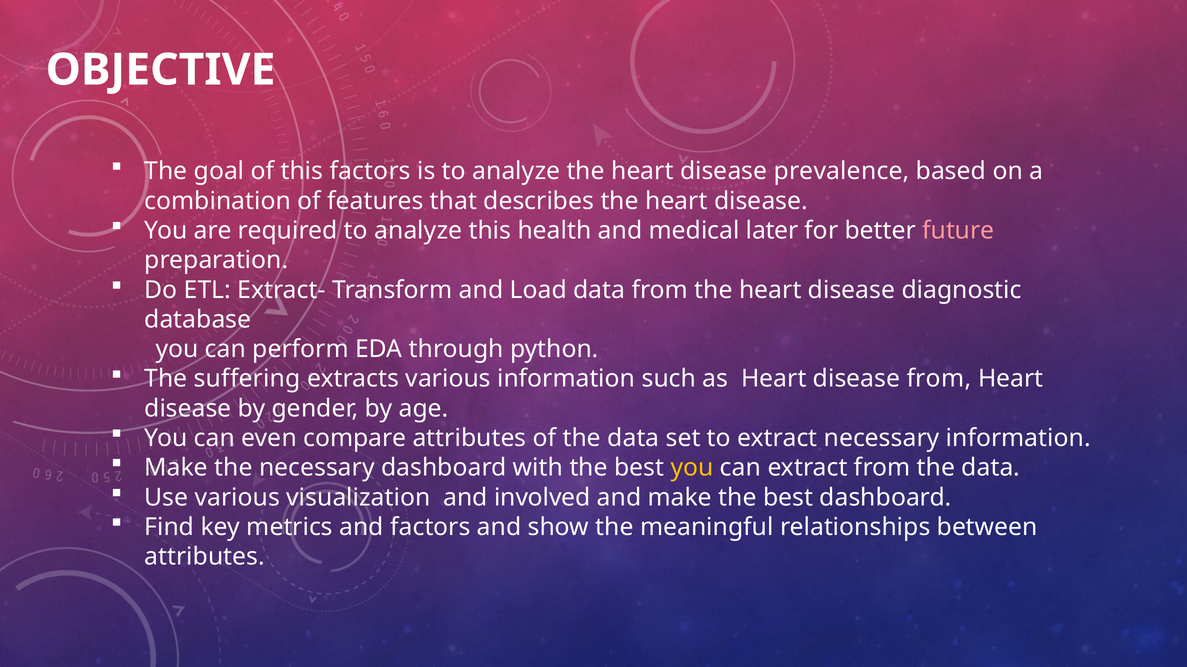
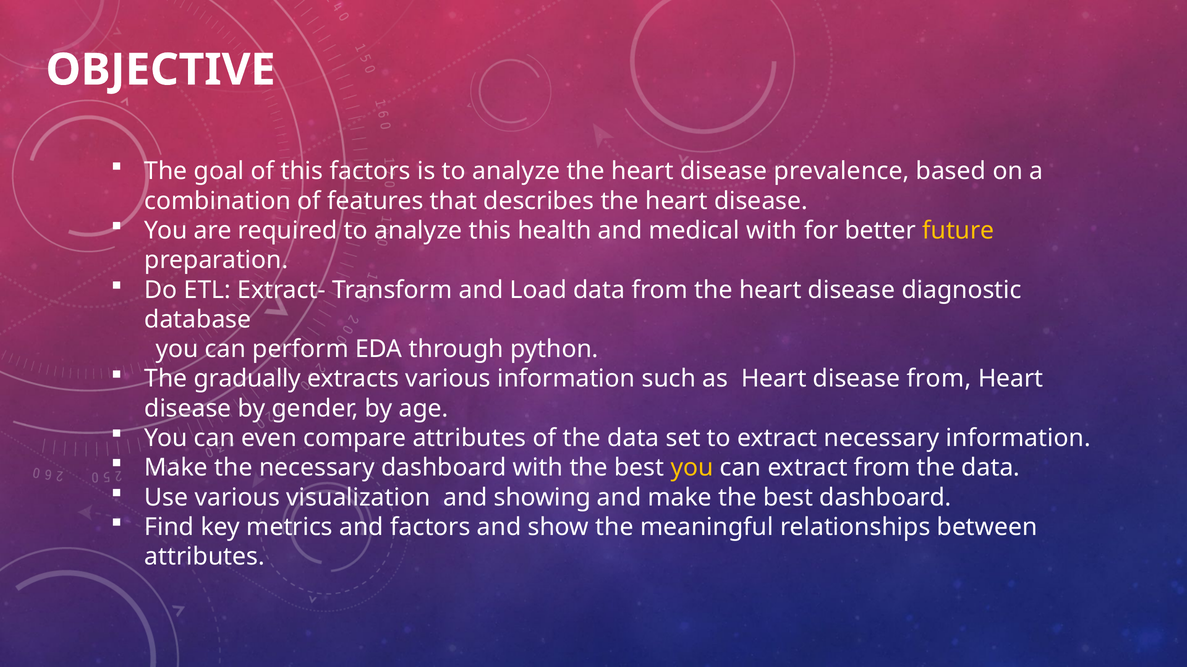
medical later: later -> with
future colour: pink -> yellow
suffering: suffering -> gradually
involved: involved -> showing
